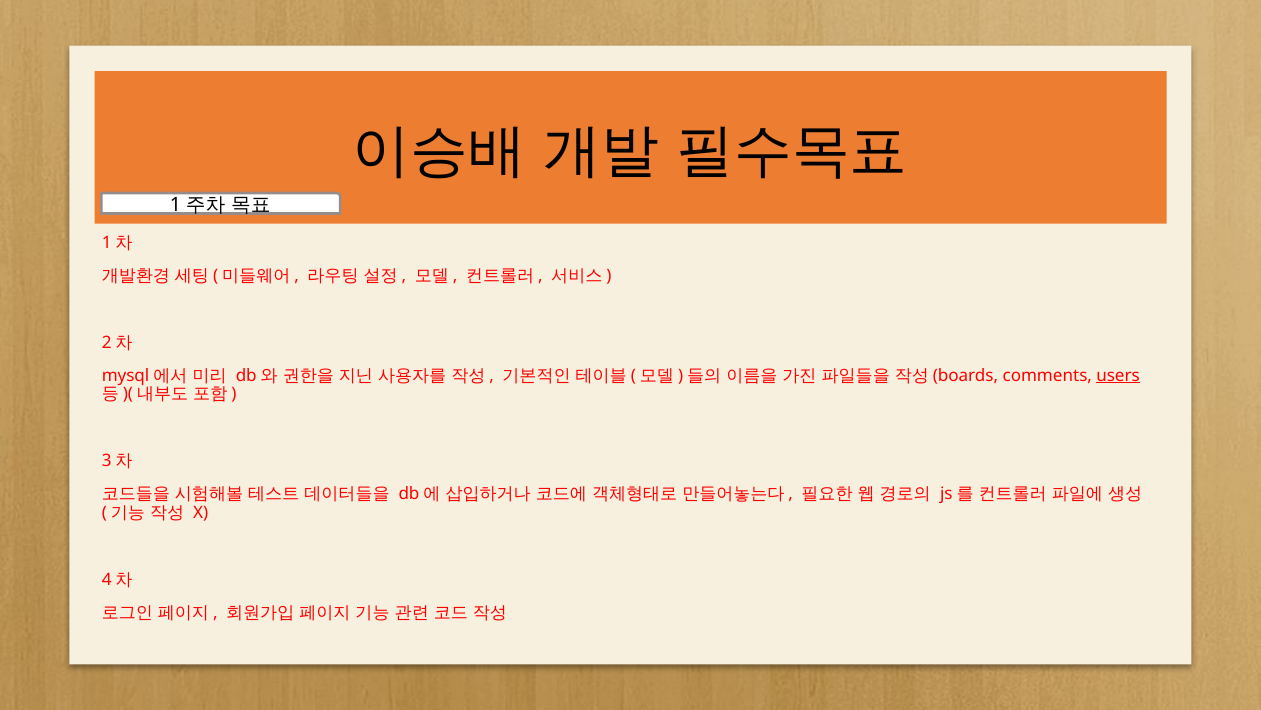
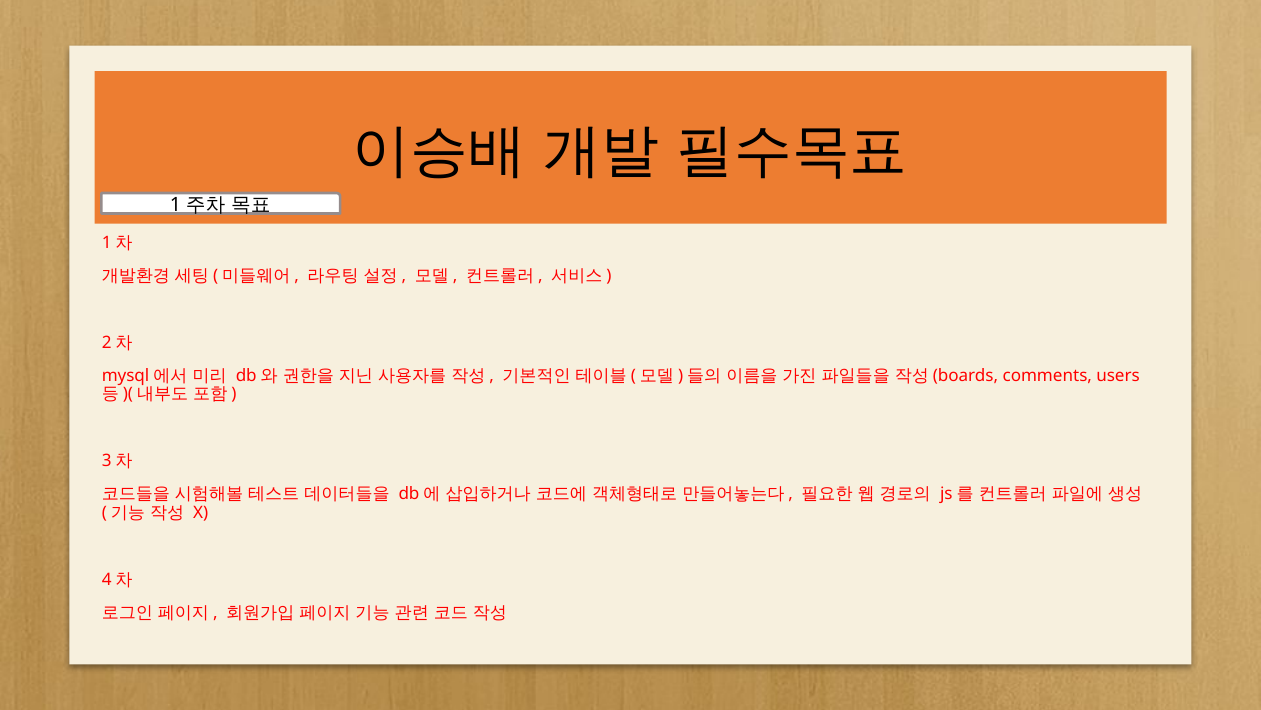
users underline: present -> none
